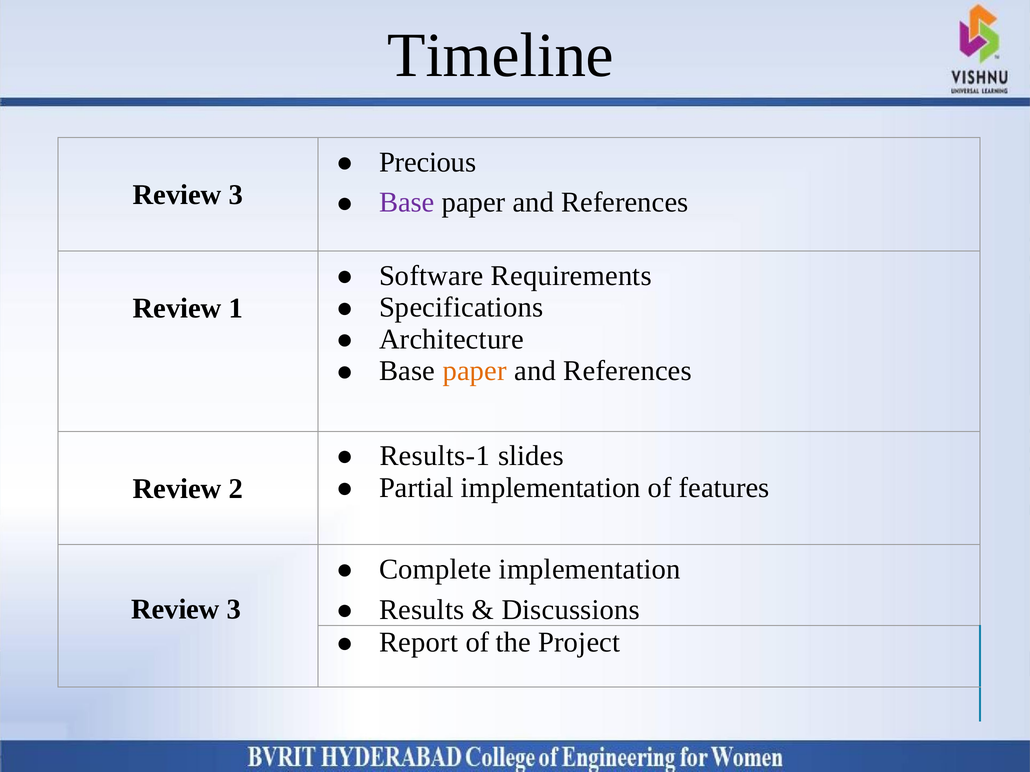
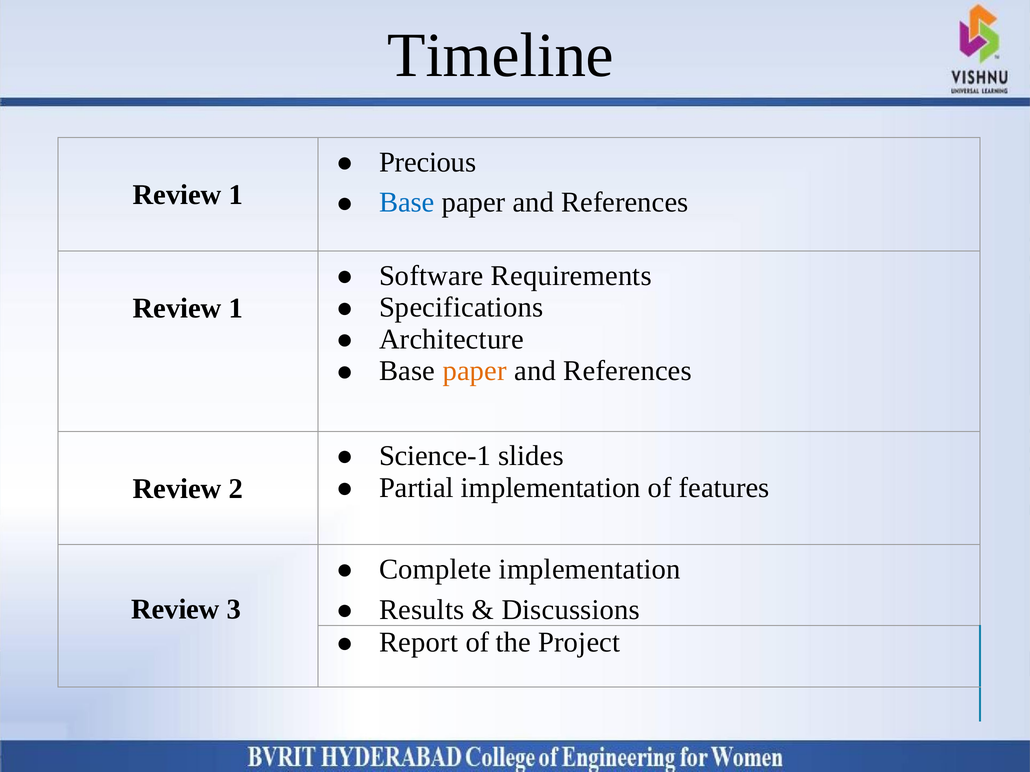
3 at (236, 195): 3 -> 1
Base at (407, 203) colour: purple -> blue
Results-1: Results-1 -> Science-1
